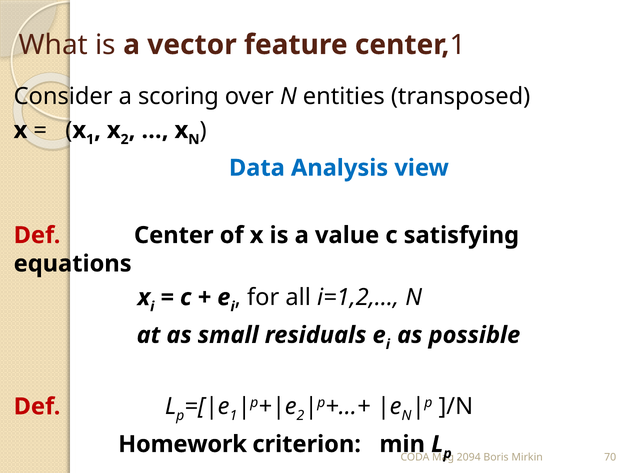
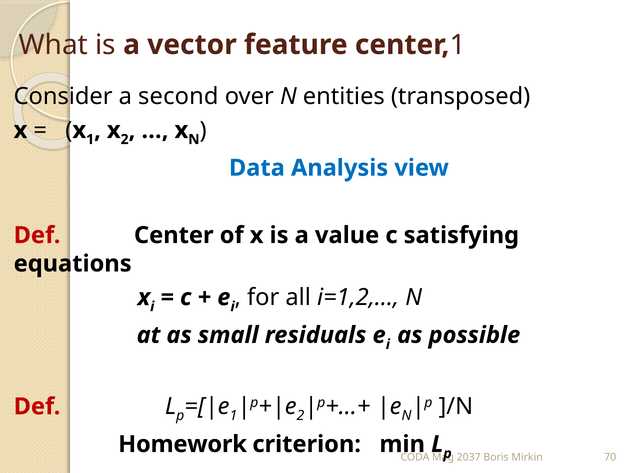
scoring: scoring -> second
2094: 2094 -> 2037
